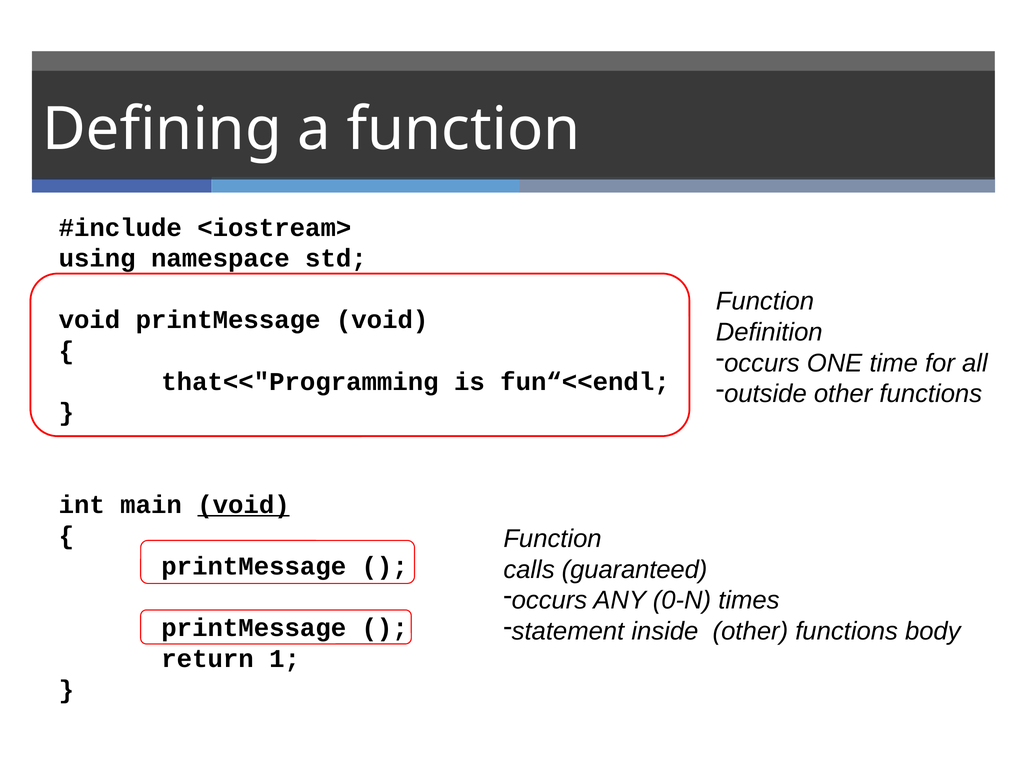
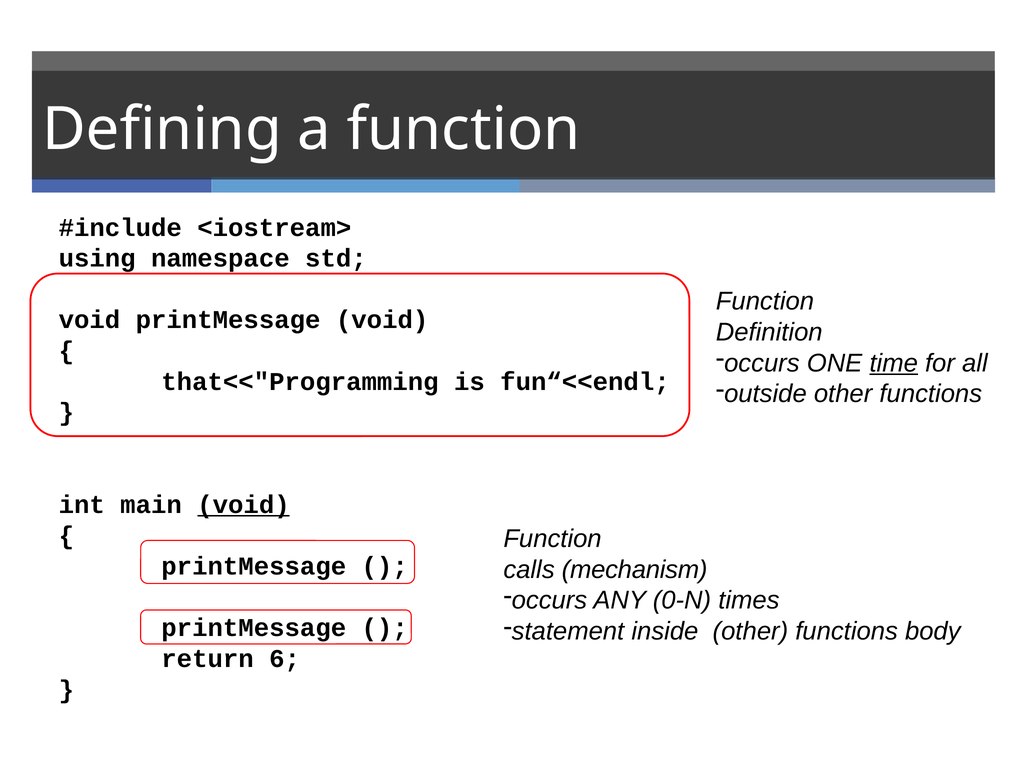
time underline: none -> present
guaranteed: guaranteed -> mechanism
1: 1 -> 6
